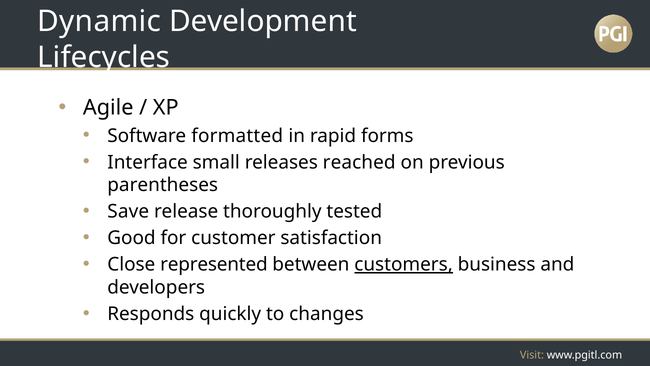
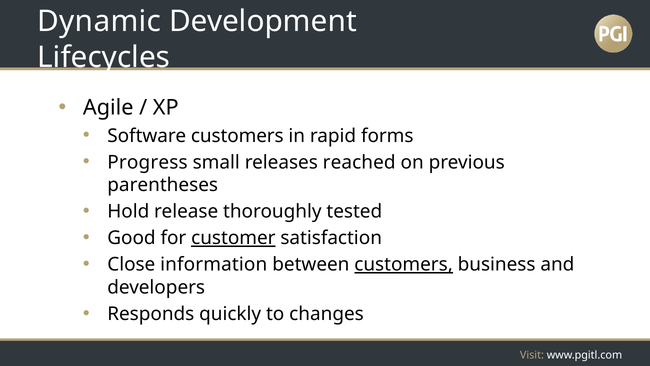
Software formatted: formatted -> customers
Interface: Interface -> Progress
Save: Save -> Hold
customer underline: none -> present
represented: represented -> information
